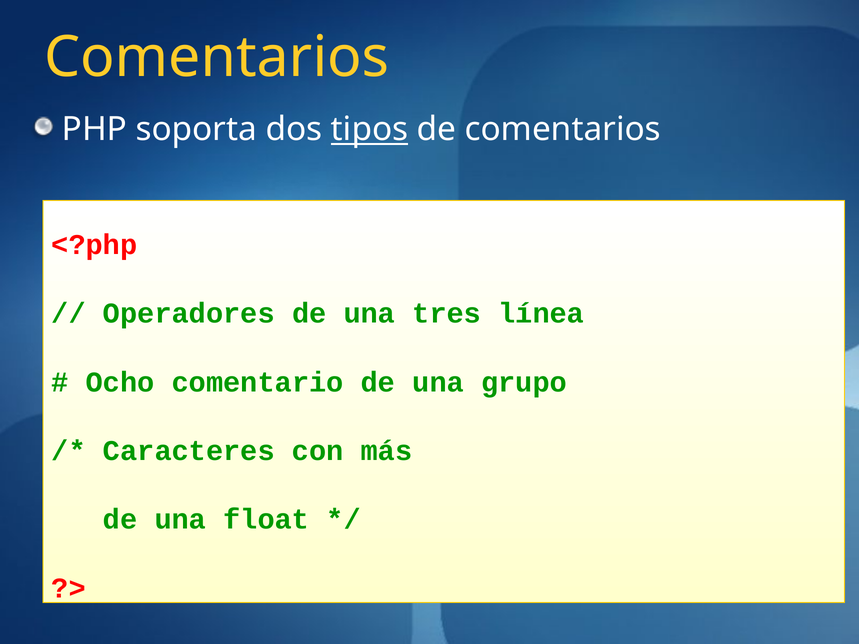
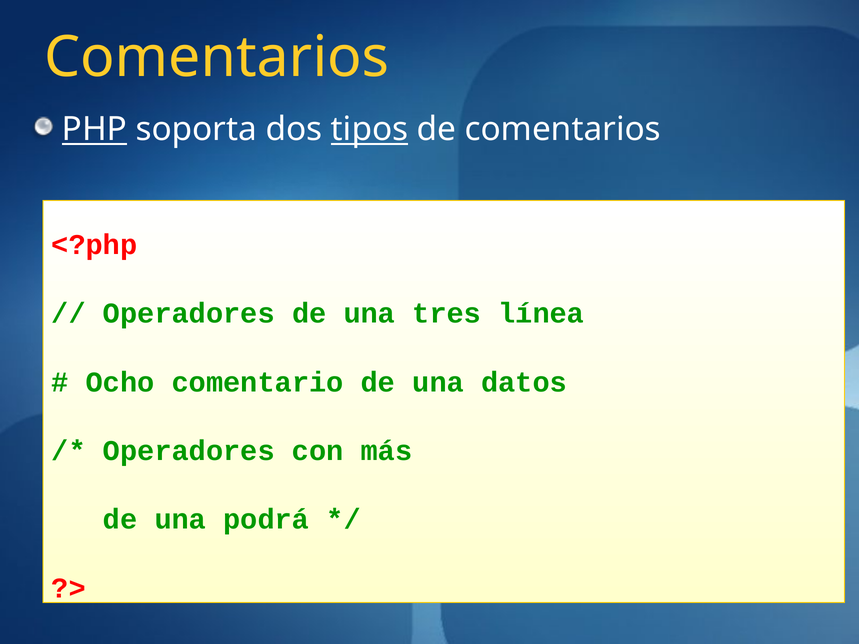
PHP underline: none -> present
grupo: grupo -> datos
Caracteres at (189, 451): Caracteres -> Operadores
float: float -> podrá
